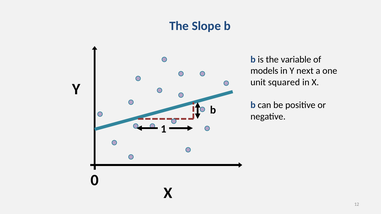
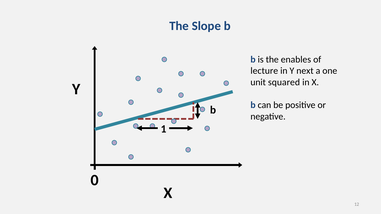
variable: variable -> enables
models: models -> lecture
